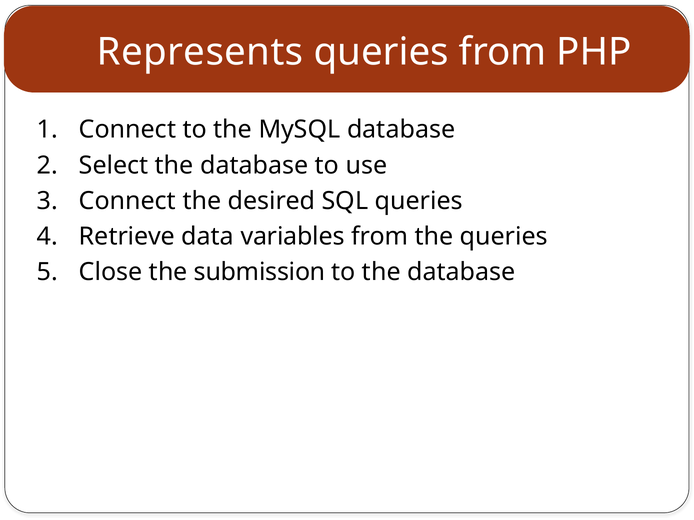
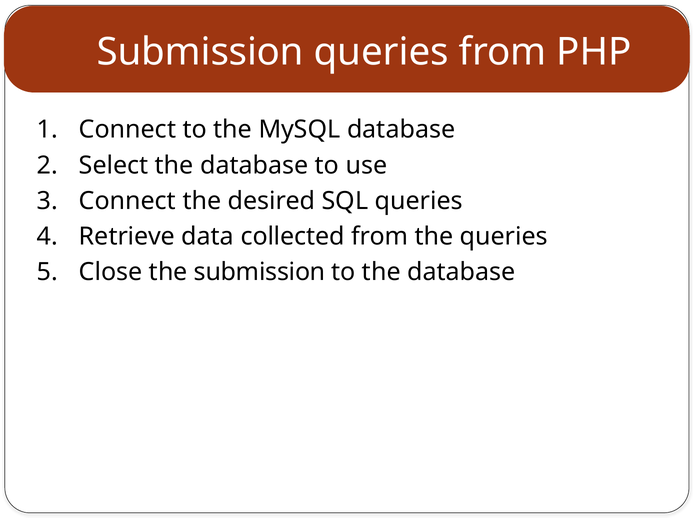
Represents at (200, 52): Represents -> Submission
variables: variables -> collected
